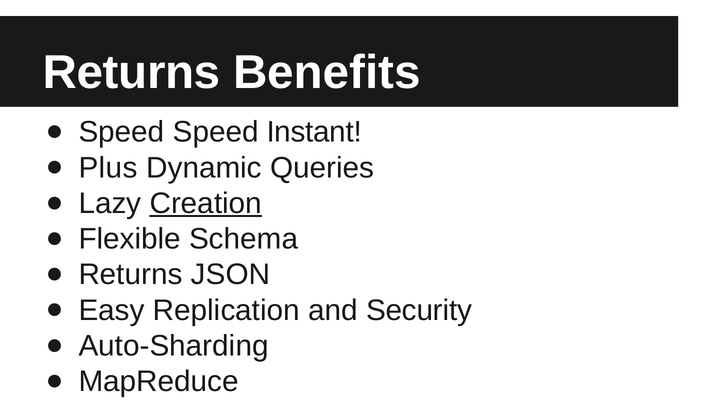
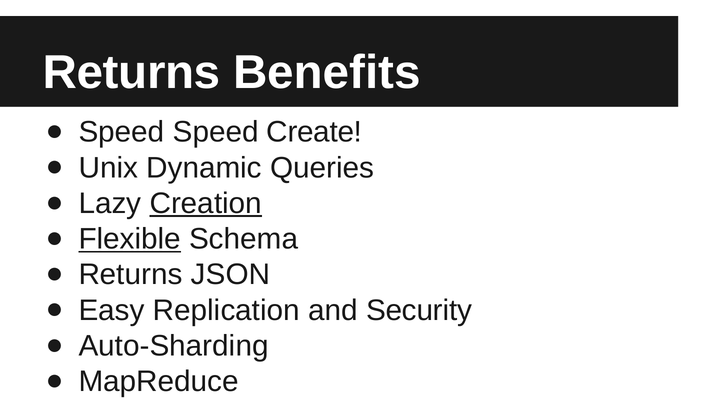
Instant: Instant -> Create
Plus: Plus -> Unix
Flexible underline: none -> present
